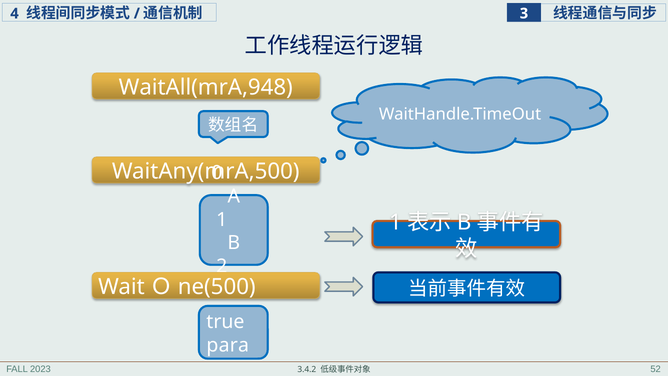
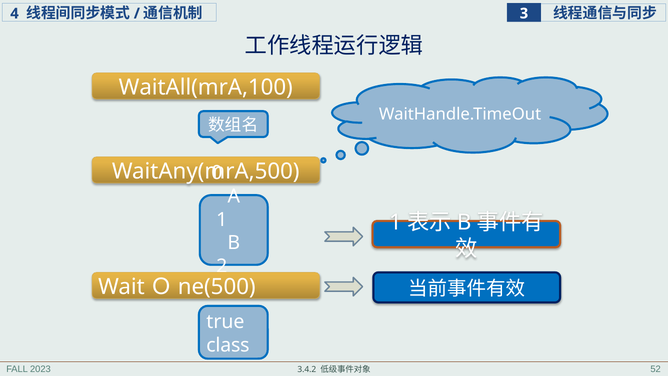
WaitAll(mrA,948: WaitAll(mrA,948 -> WaitAll(mrA,100
para: para -> class
